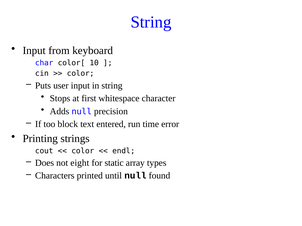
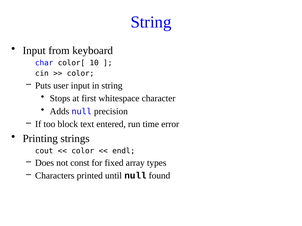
eight: eight -> const
static: static -> fixed
